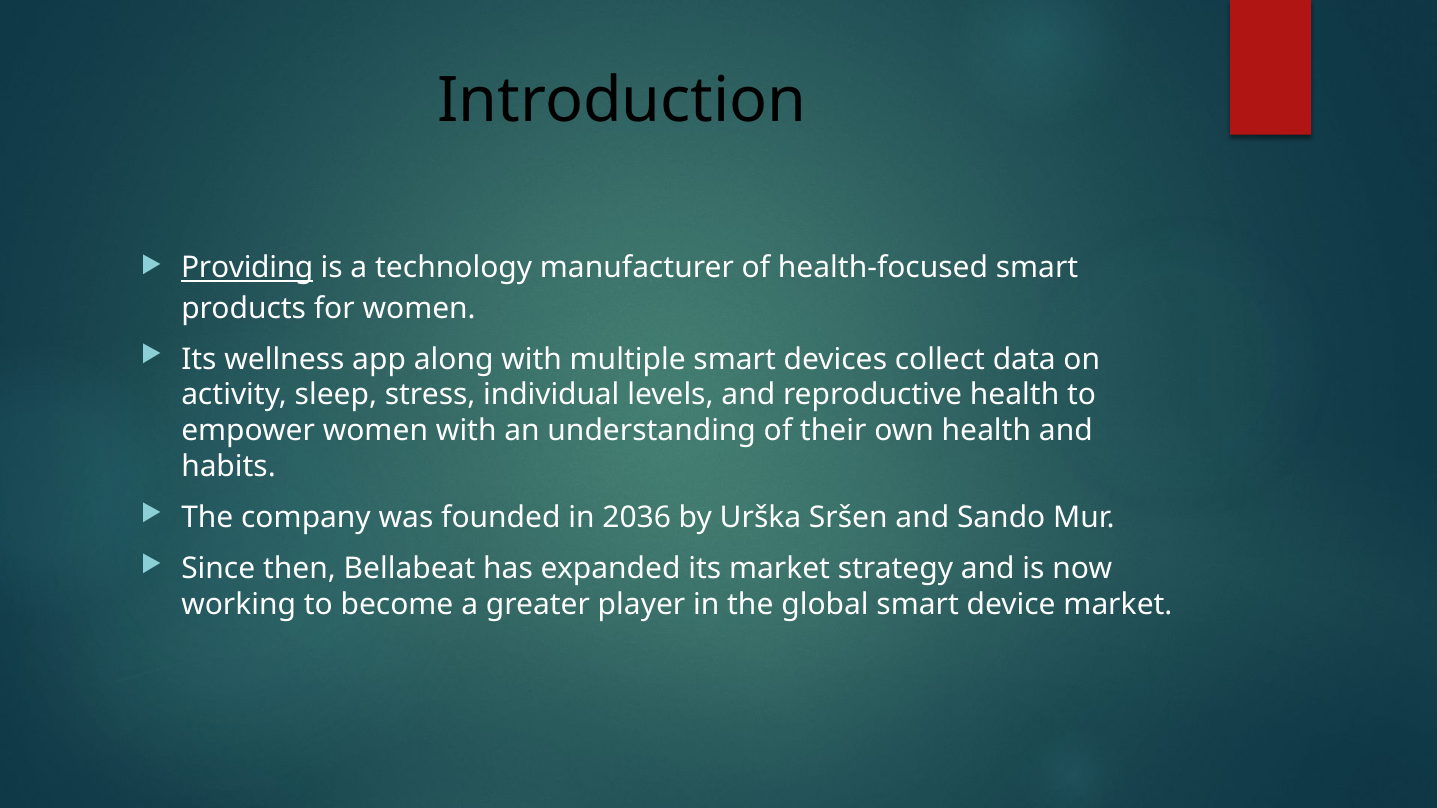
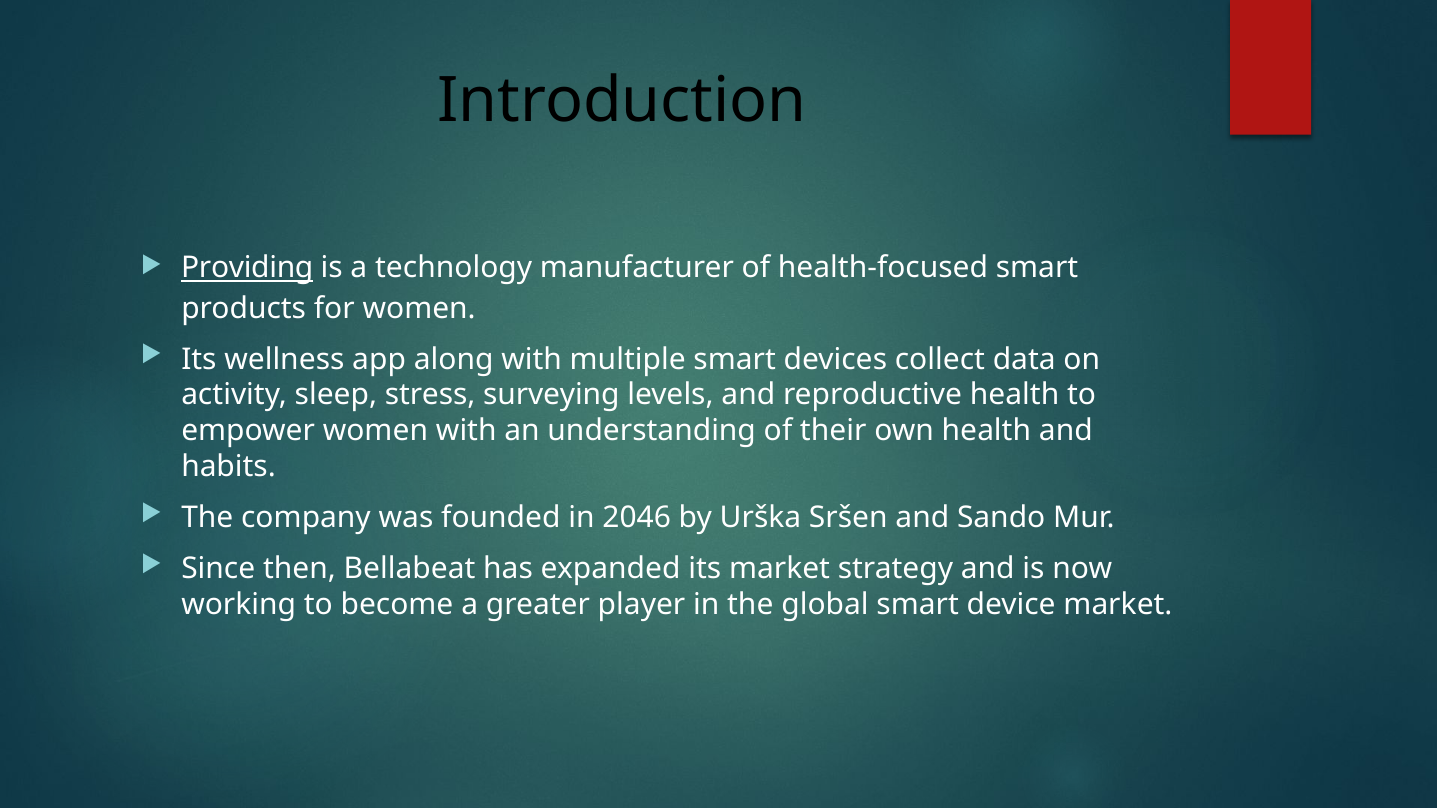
individual: individual -> surveying
2036: 2036 -> 2046
